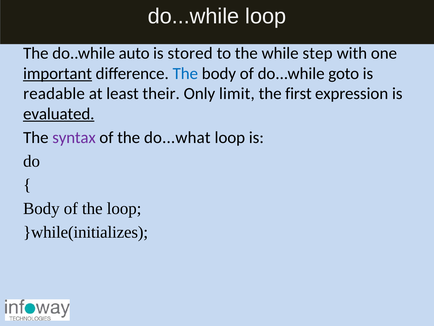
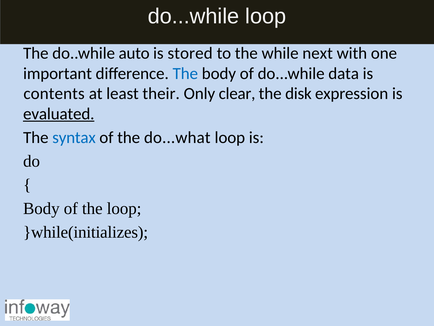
step: step -> next
important underline: present -> none
goto: goto -> data
readable: readable -> contents
limit: limit -> clear
first: first -> disk
syntax colour: purple -> blue
